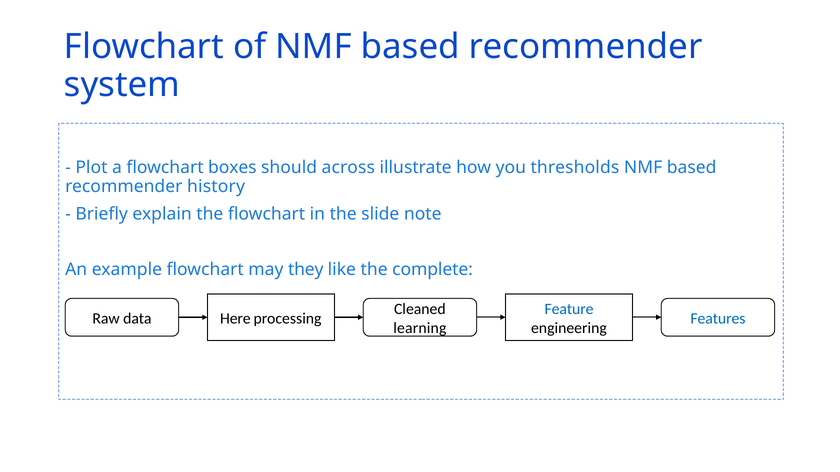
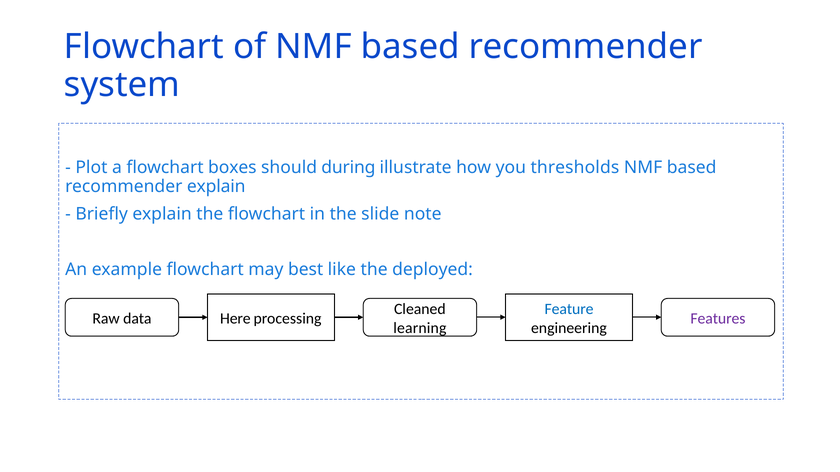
across: across -> during
recommender history: history -> explain
they: they -> best
complete: complete -> deployed
Features colour: blue -> purple
